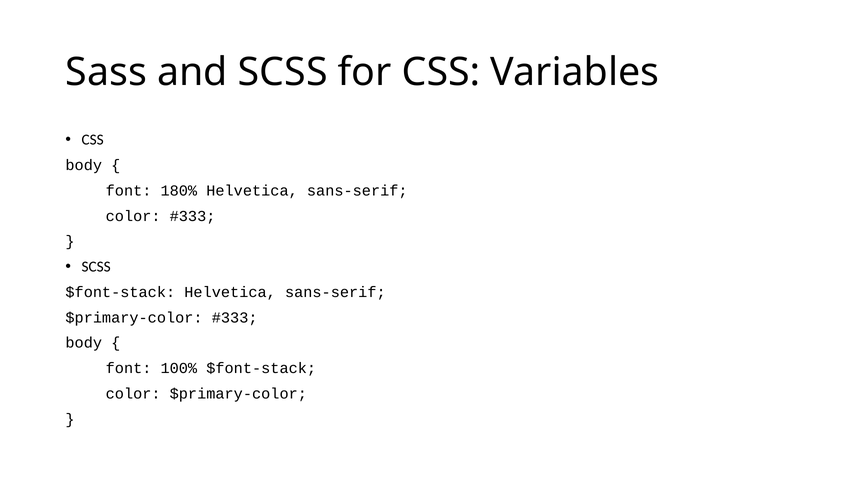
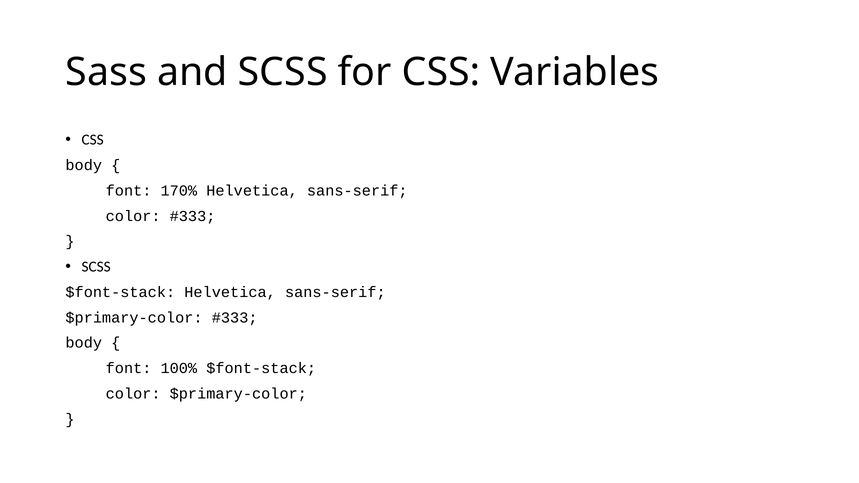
180%: 180% -> 170%
